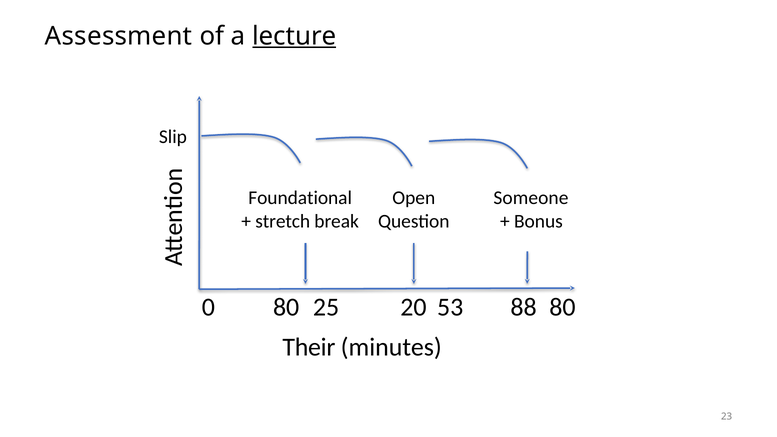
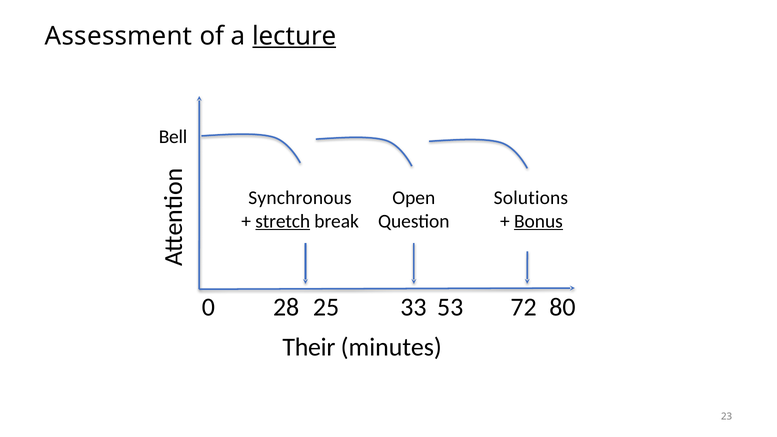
Slip: Slip -> Bell
Foundational: Foundational -> Synchronous
Someone: Someone -> Solutions
stretch underline: none -> present
Bonus underline: none -> present
0 80: 80 -> 28
20: 20 -> 33
88: 88 -> 72
